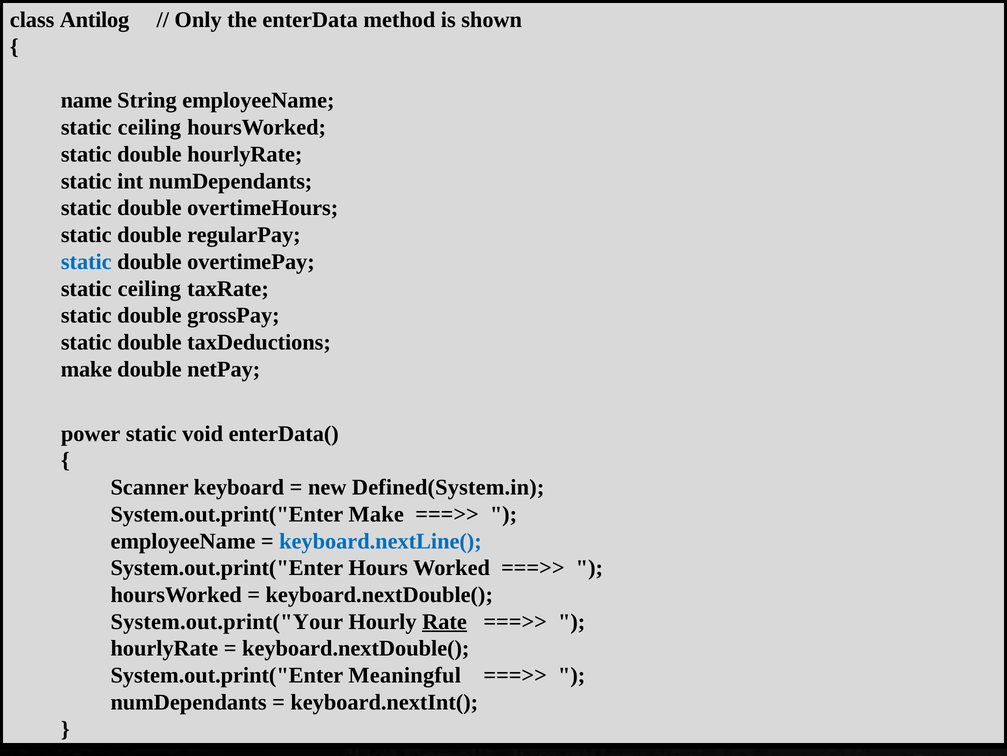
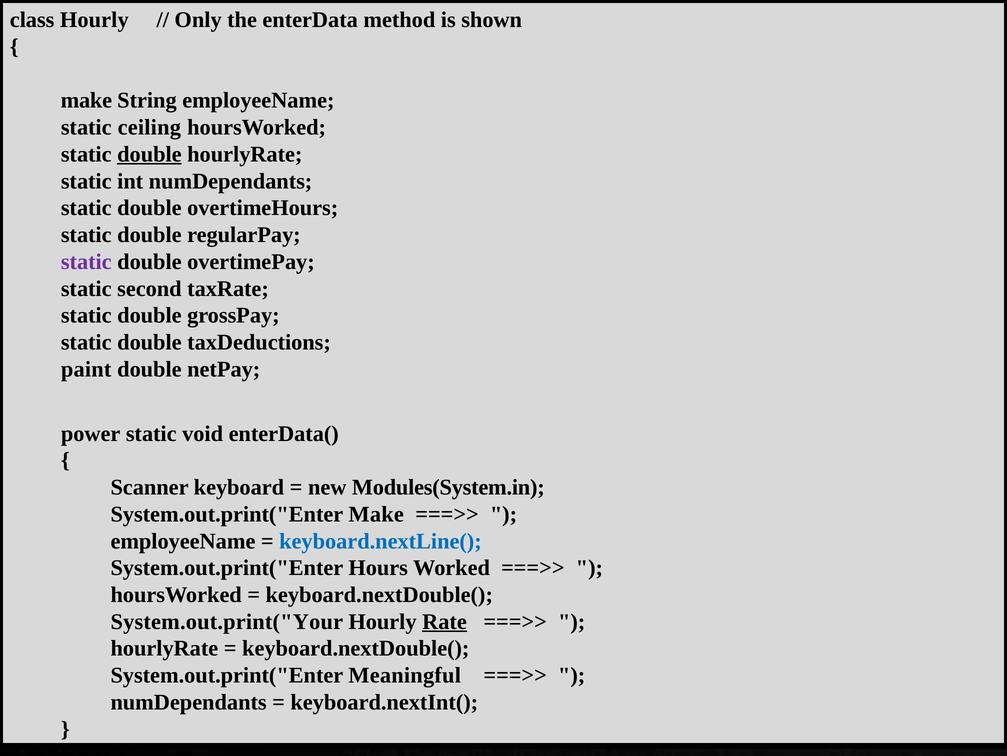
class Antilog: Antilog -> Hourly
name at (86, 100): name -> make
double at (149, 154) underline: none -> present
static at (86, 261) colour: blue -> purple
ceiling at (149, 288): ceiling -> second
make at (86, 369): make -> paint
Defined(System.in: Defined(System.in -> Modules(System.in
